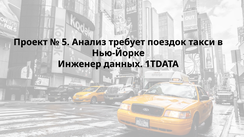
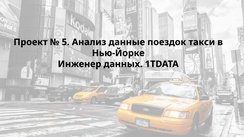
требует: требует -> данные
